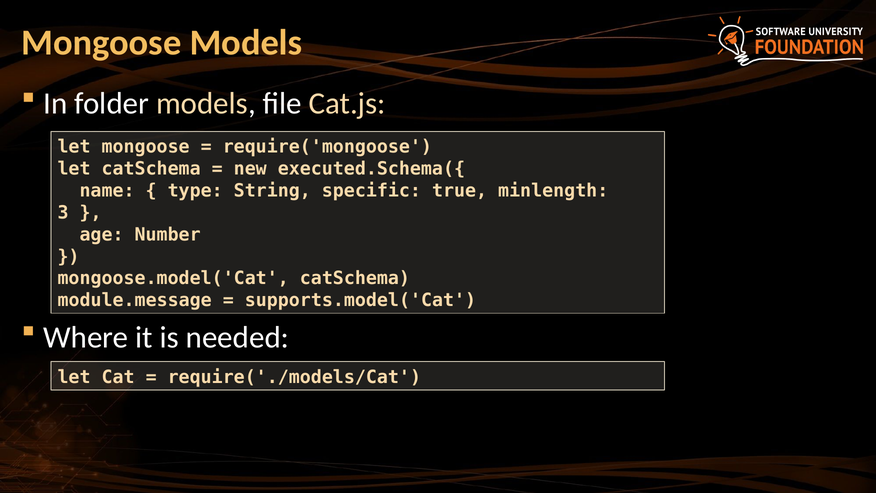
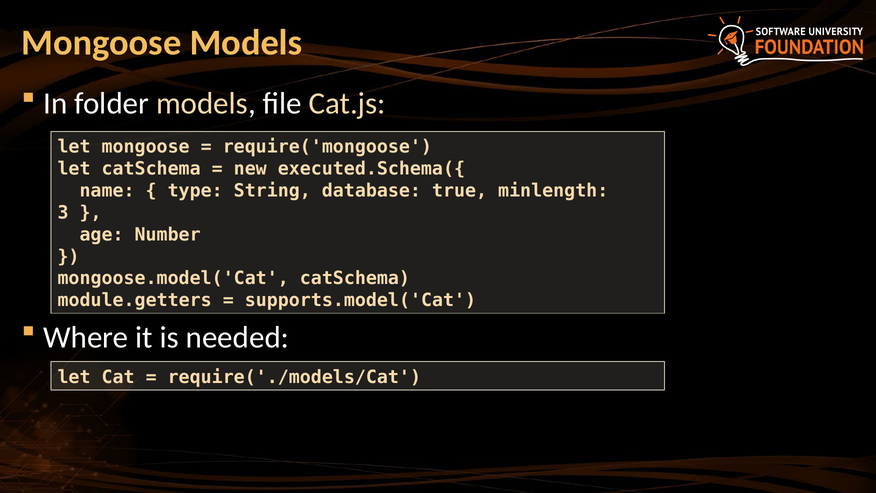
specific: specific -> database
module.message: module.message -> module.getters
